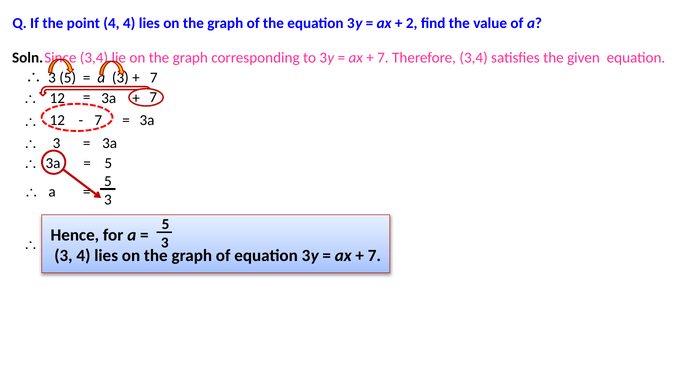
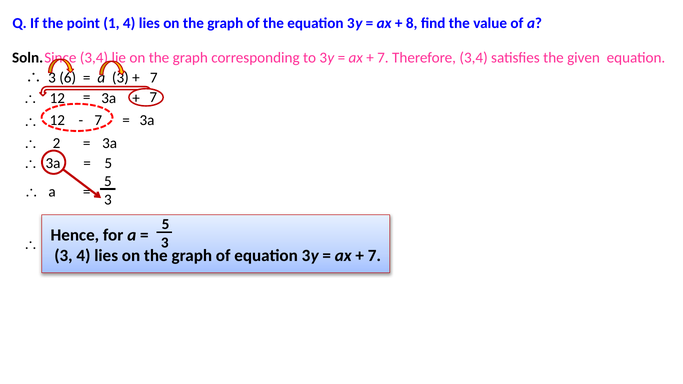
point 4: 4 -> 1
2: 2 -> 8
5 at (68, 78): 5 -> 6
3 at (57, 143): 3 -> 2
